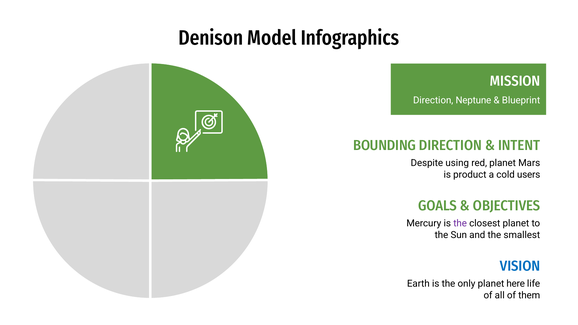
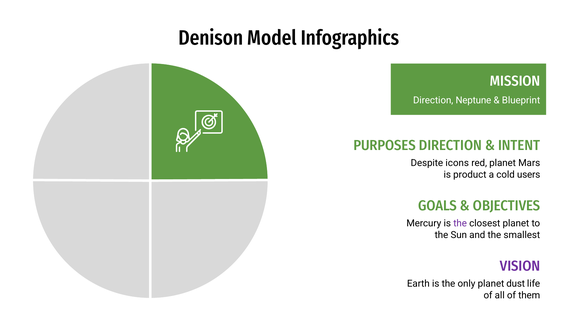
BOUNDING: BOUNDING -> PURPOSES
using: using -> icons
VISION colour: blue -> purple
here: here -> dust
